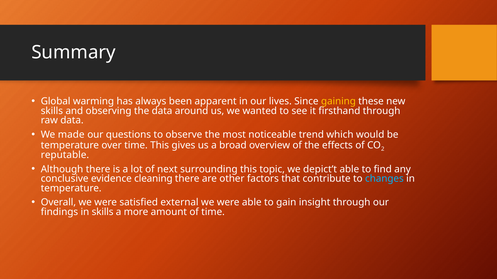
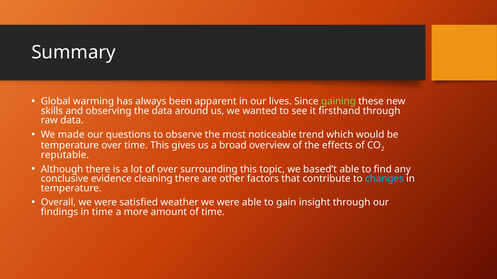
gaining colour: yellow -> light green
of next: next -> over
depict’t: depict’t -> based’t
external: external -> weather
in skills: skills -> time
